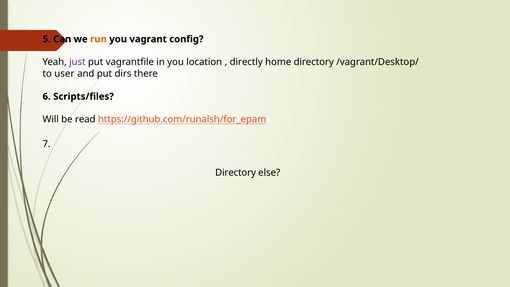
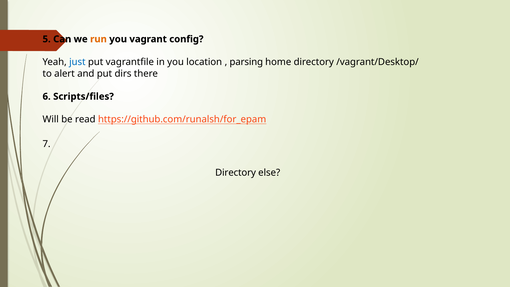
just colour: purple -> blue
directly: directly -> parsing
user: user -> alert
